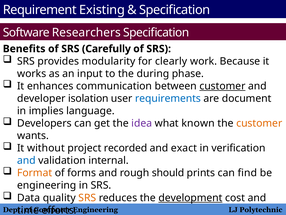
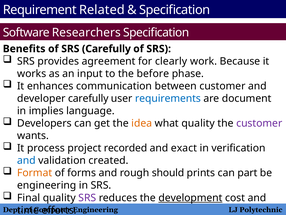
Existing: Existing -> Related
provides modularity: modularity -> agreement
the during: during -> before
customer at (222, 86) underline: present -> none
developer isolation: isolation -> carefully
idea colour: purple -> orange
what known: known -> quality
customer at (259, 123) colour: orange -> purple
without: without -> process
internal: internal -> created
find: find -> part
Data at (29, 197): Data -> Final
SRS at (87, 197) colour: orange -> purple
